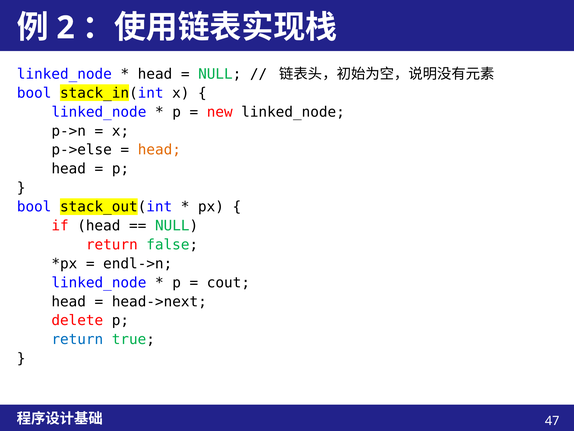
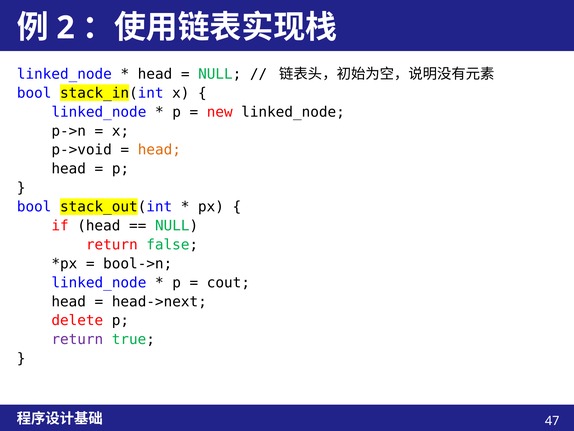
p->else: p->else -> p->void
endl->n: endl->n -> bool->n
return at (77, 339) colour: blue -> purple
